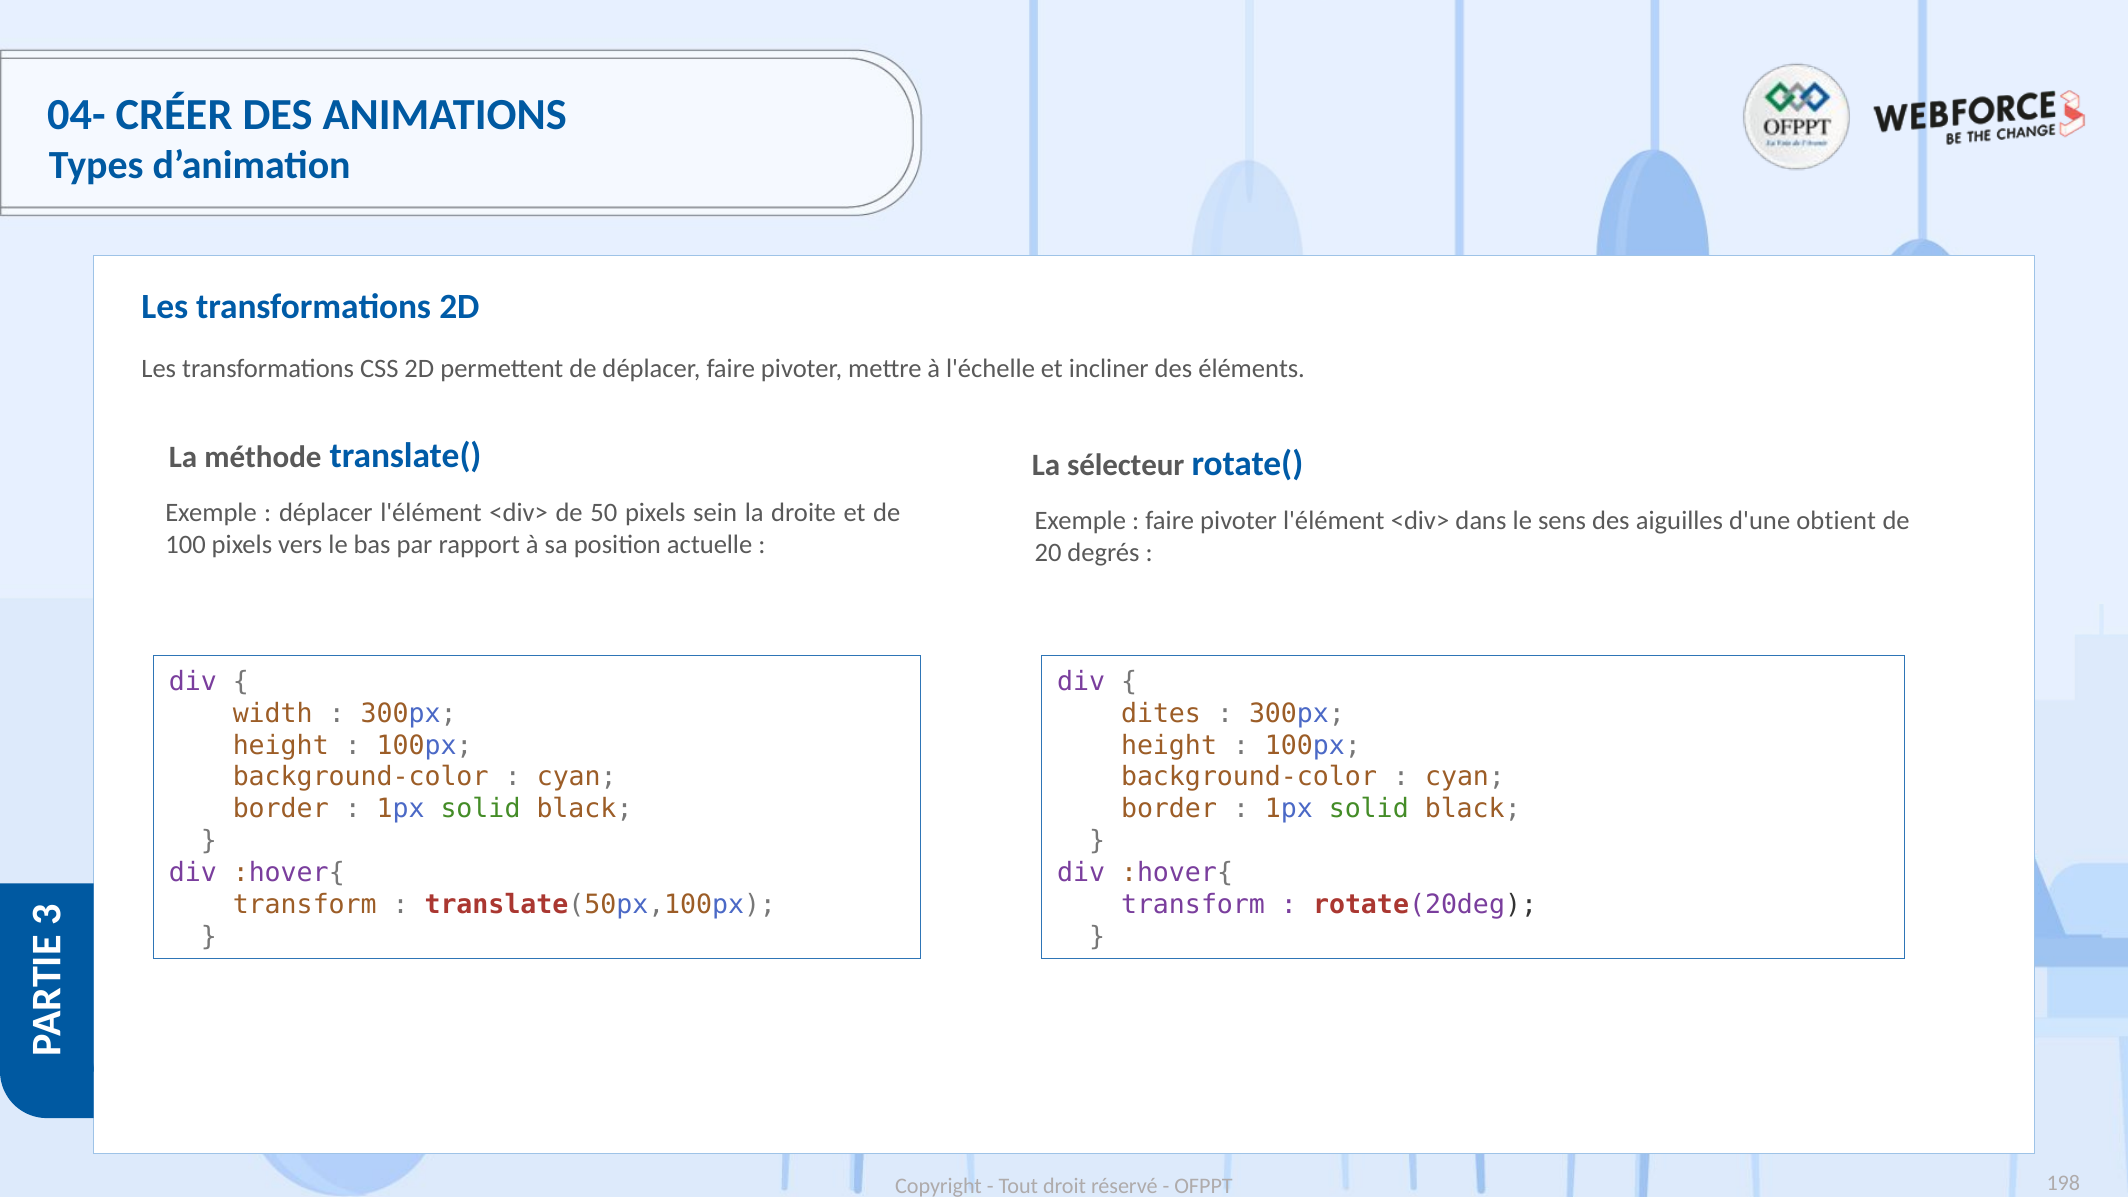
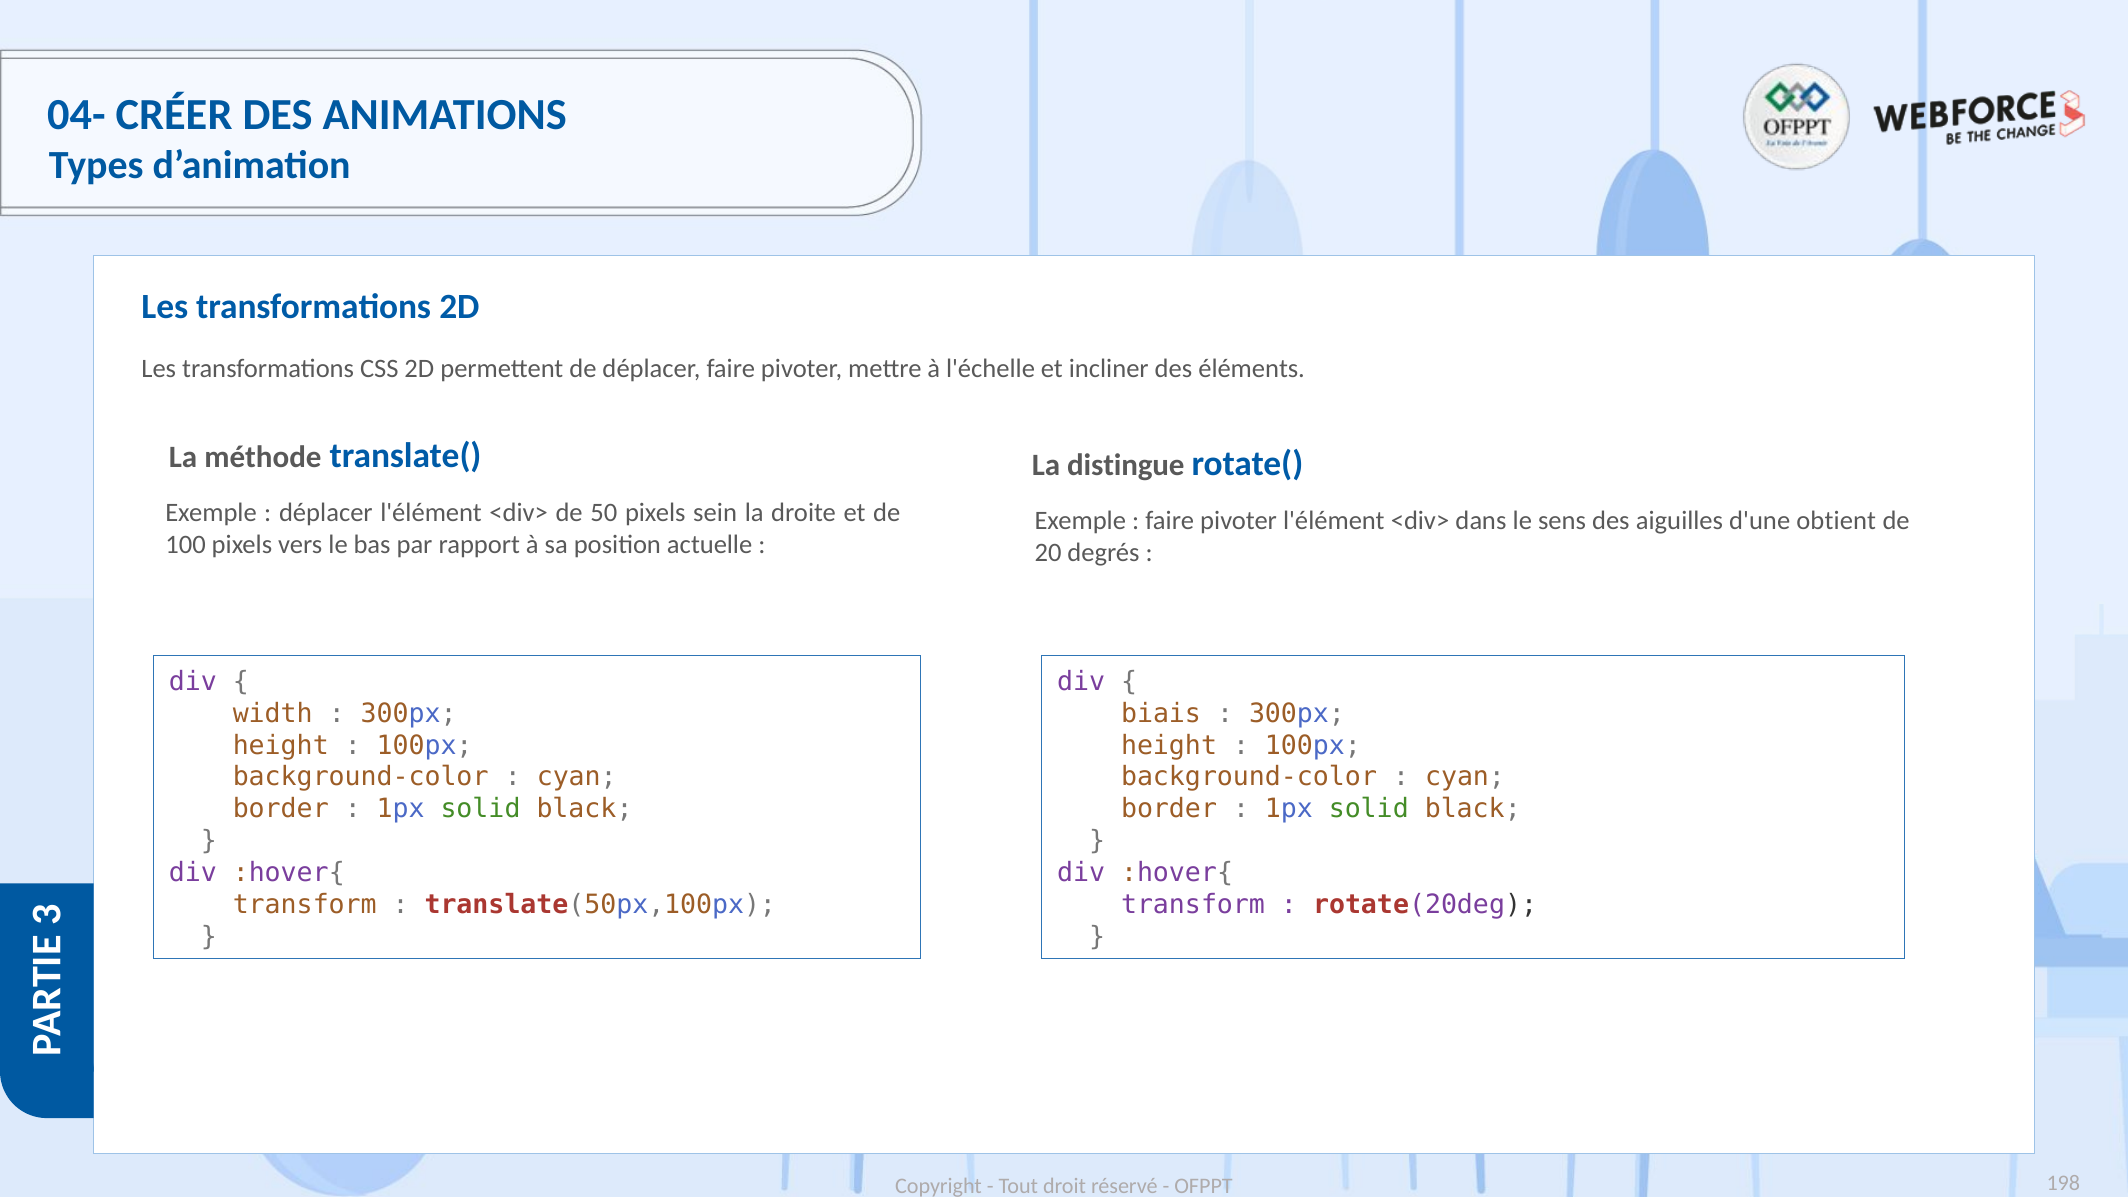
sélecteur: sélecteur -> distingue
dites: dites -> biais
